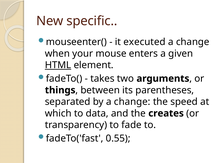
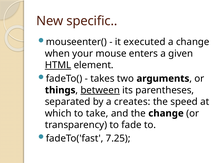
between underline: none -> present
by a change: change -> creates
data: data -> take
the creates: creates -> change
0.55: 0.55 -> 7.25
